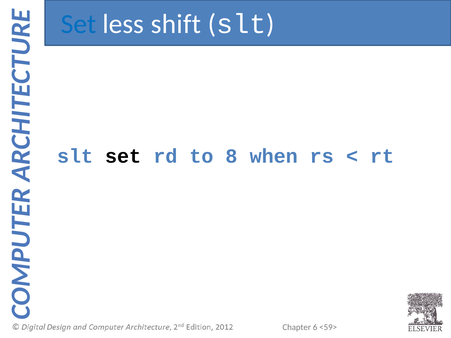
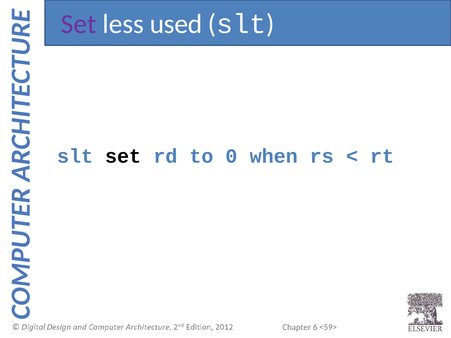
Set at (79, 24) colour: blue -> purple
shift: shift -> used
8: 8 -> 0
